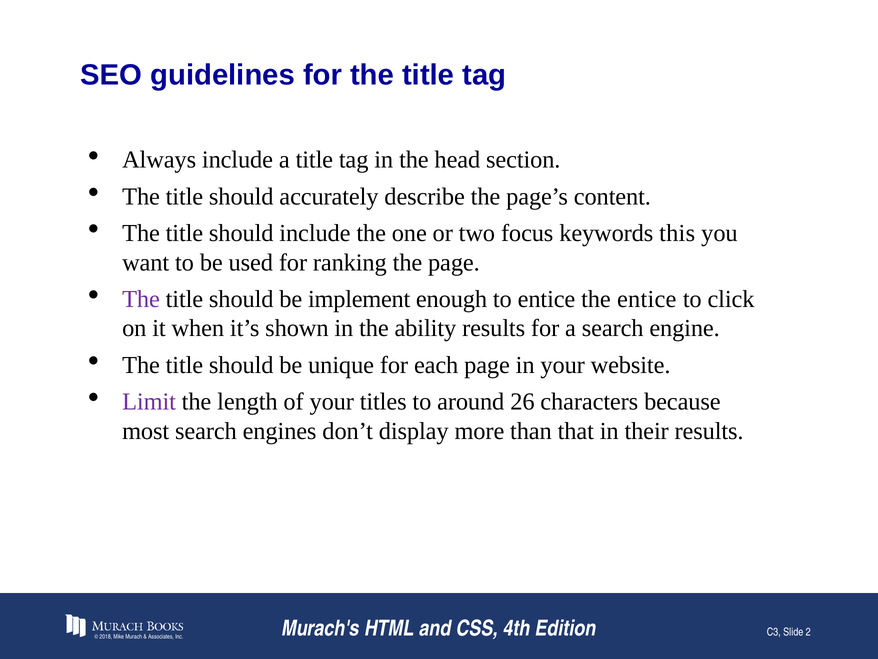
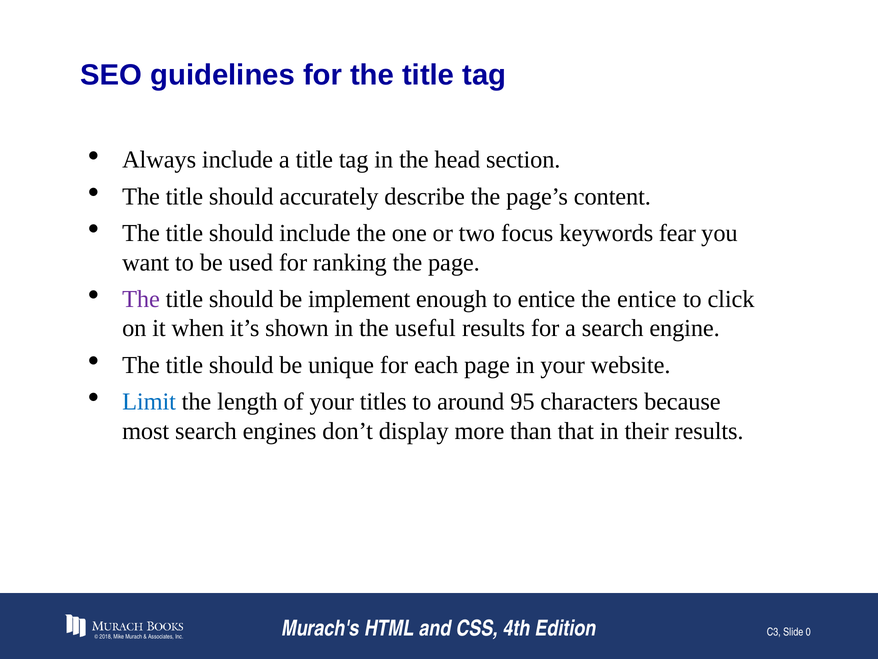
this: this -> fear
ability: ability -> useful
Limit colour: purple -> blue
26: 26 -> 95
2: 2 -> 0
